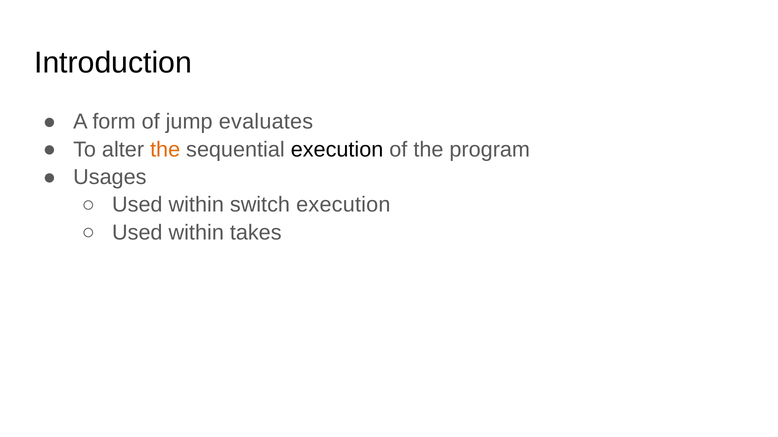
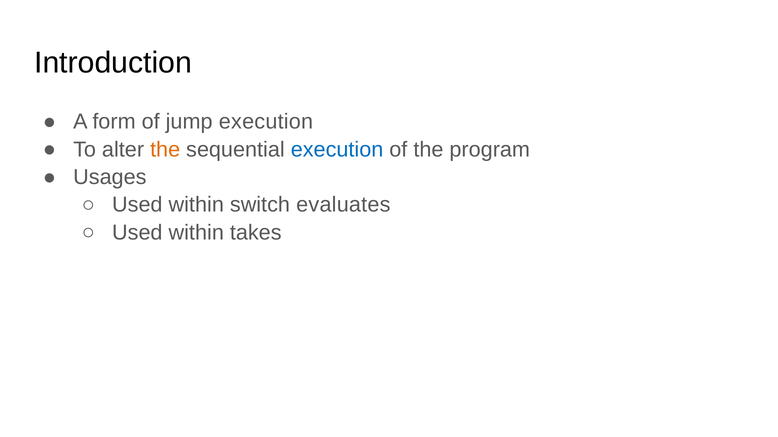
jump evaluates: evaluates -> execution
execution at (337, 150) colour: black -> blue
switch execution: execution -> evaluates
